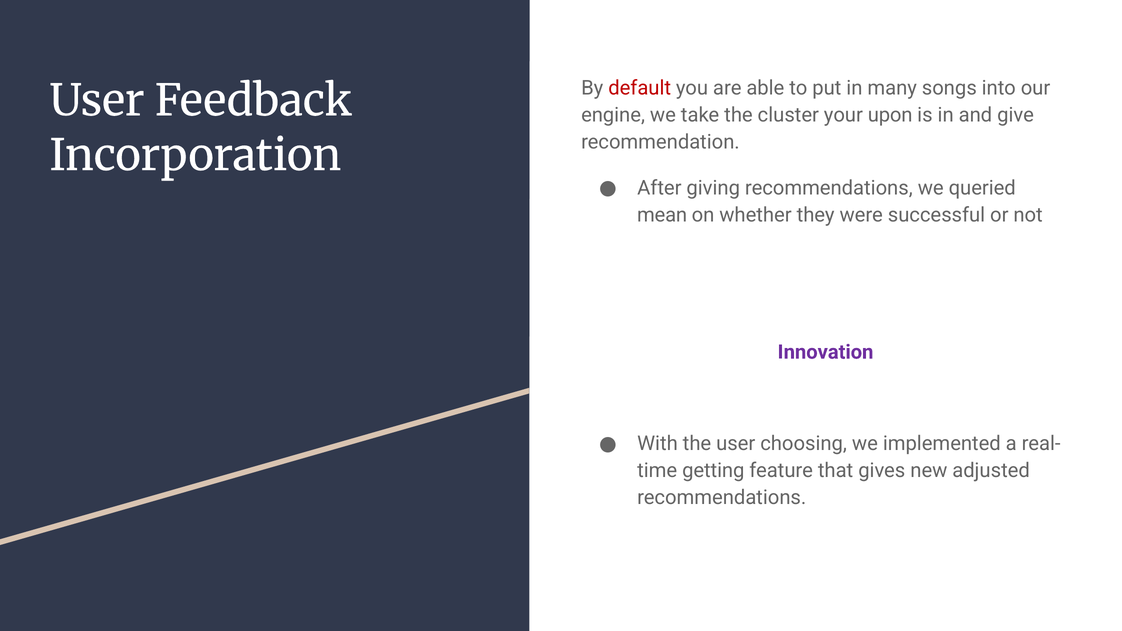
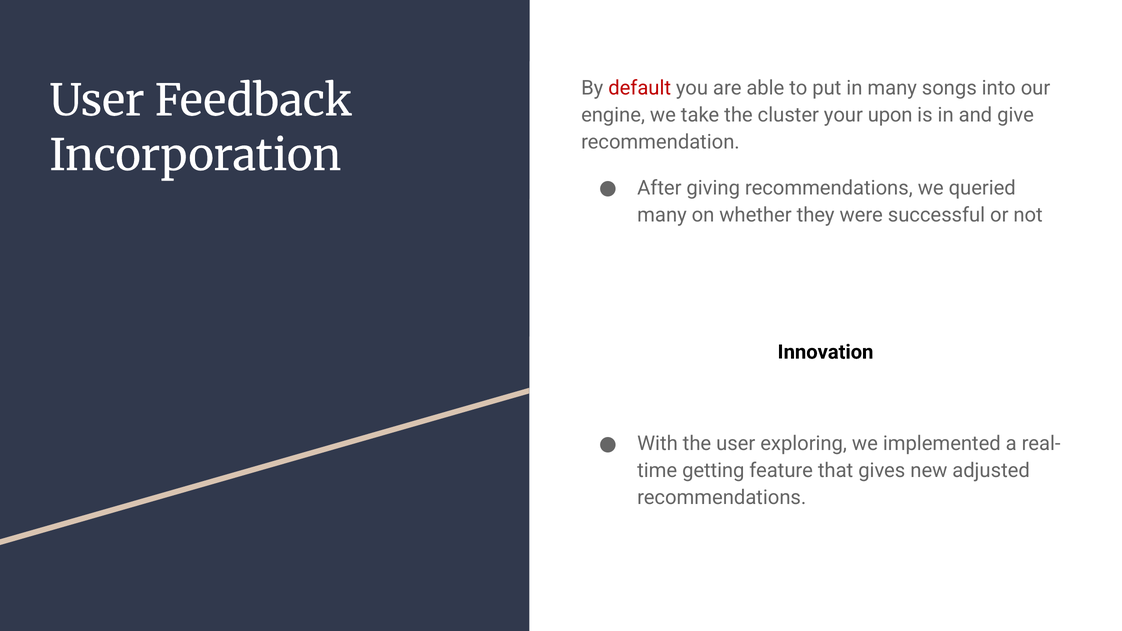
mean at (662, 215): mean -> many
Innovation colour: purple -> black
choosing: choosing -> exploring
